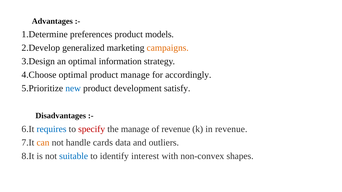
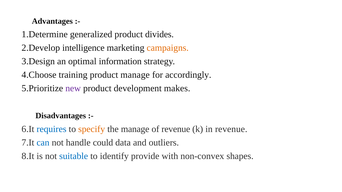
preferences: preferences -> generalized
models: models -> divides
generalized: generalized -> intelligence
optimal at (73, 75): optimal -> training
new colour: blue -> purple
satisfy: satisfy -> makes
specify colour: red -> orange
can colour: orange -> blue
cards: cards -> could
interest: interest -> provide
